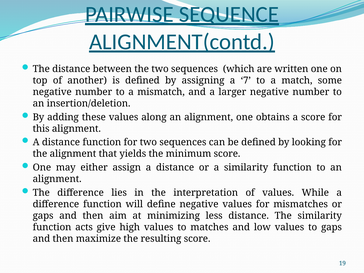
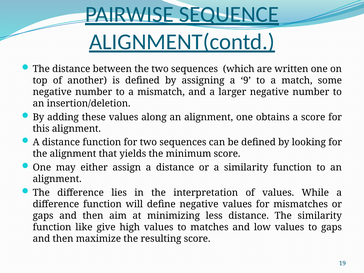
7: 7 -> 9
acts: acts -> like
